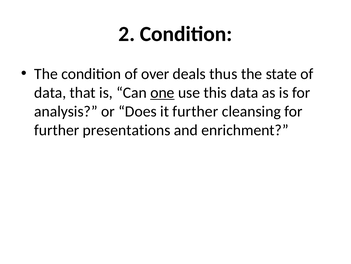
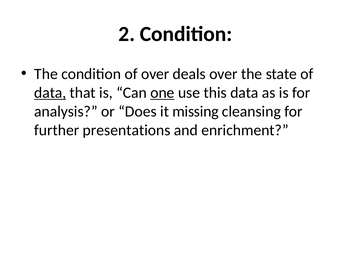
deals thus: thus -> over
data at (50, 92) underline: none -> present
it further: further -> missing
